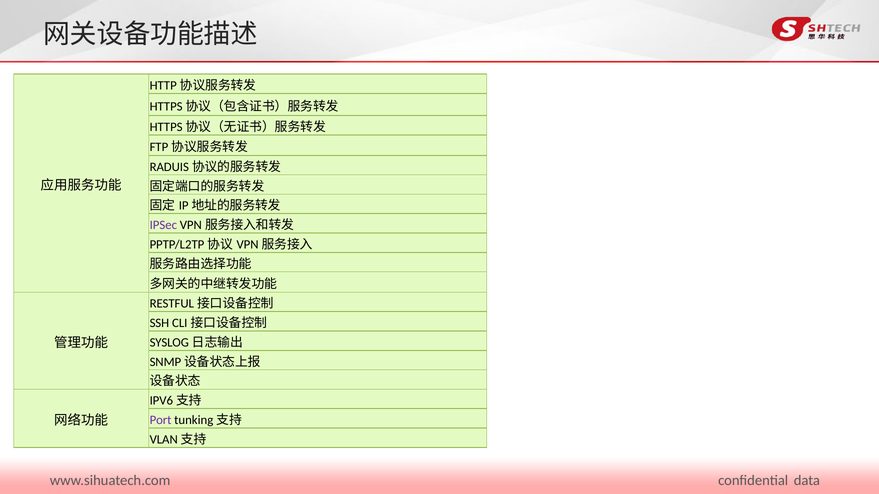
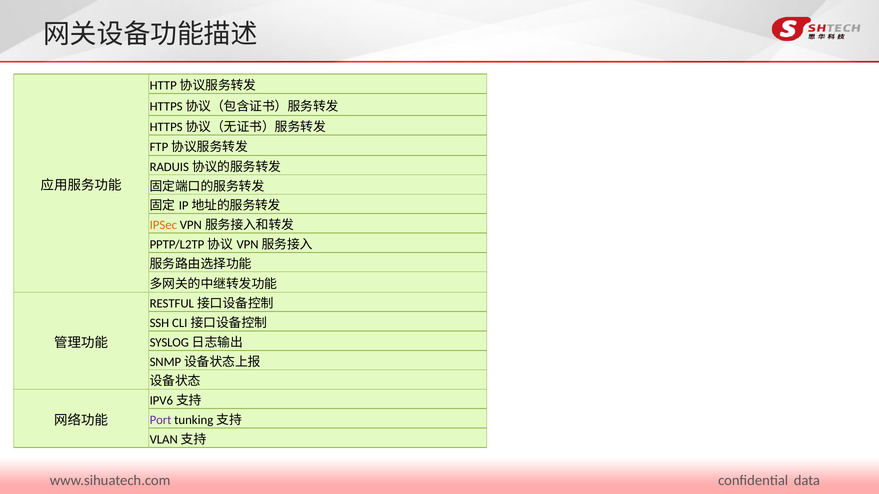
IPSec colour: purple -> orange
